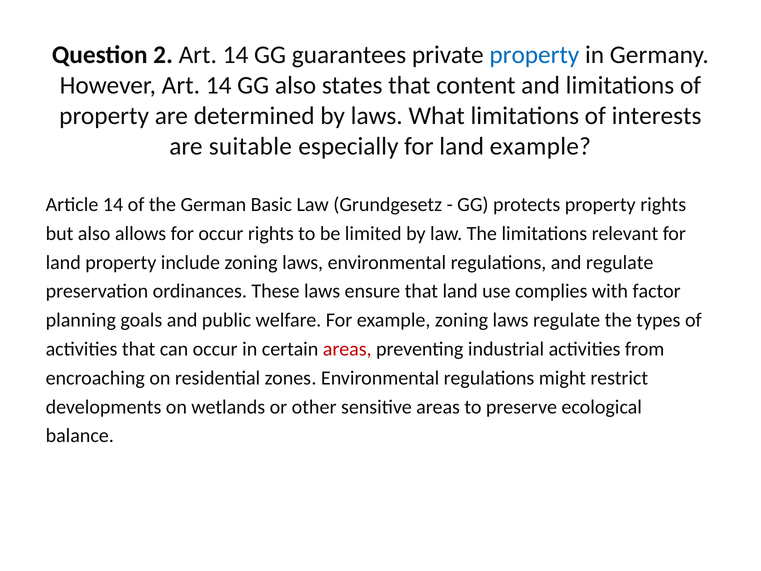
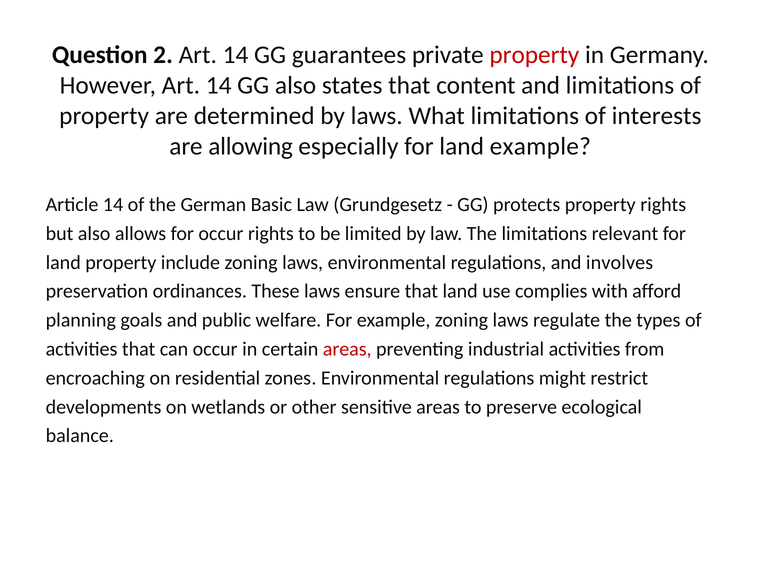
property at (534, 55) colour: blue -> red
suitable: suitable -> allowing
and regulate: regulate -> involves
factor: factor -> afford
